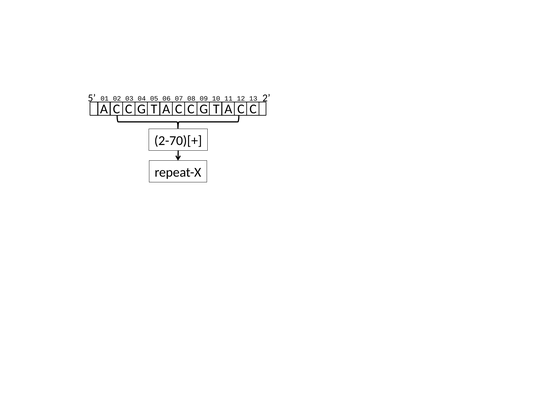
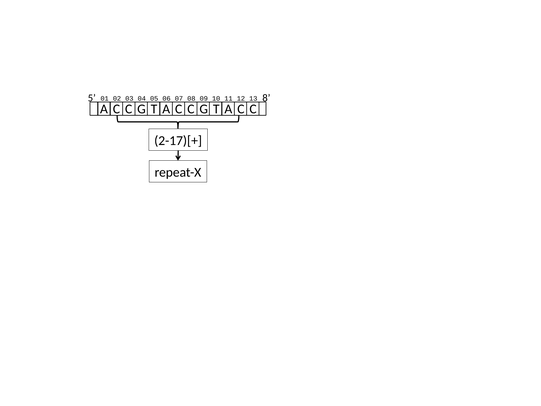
2: 2 -> 8
2-70)[+: 2-70)[+ -> 2-17)[+
